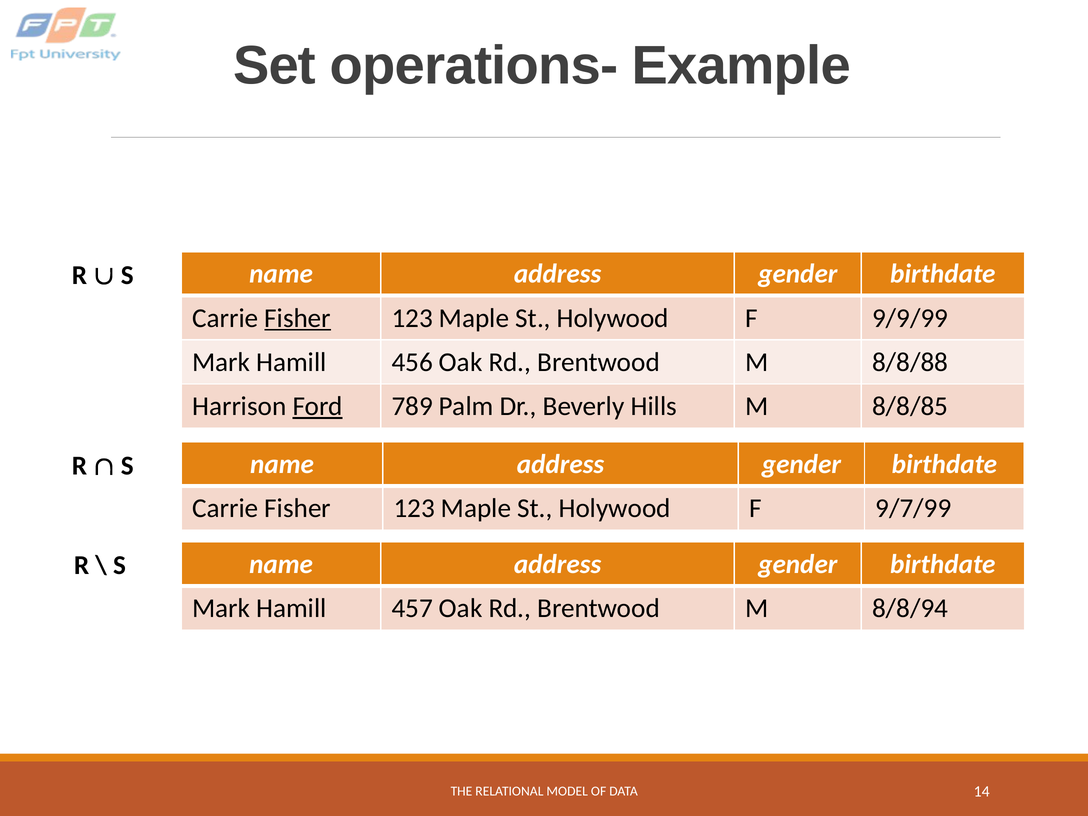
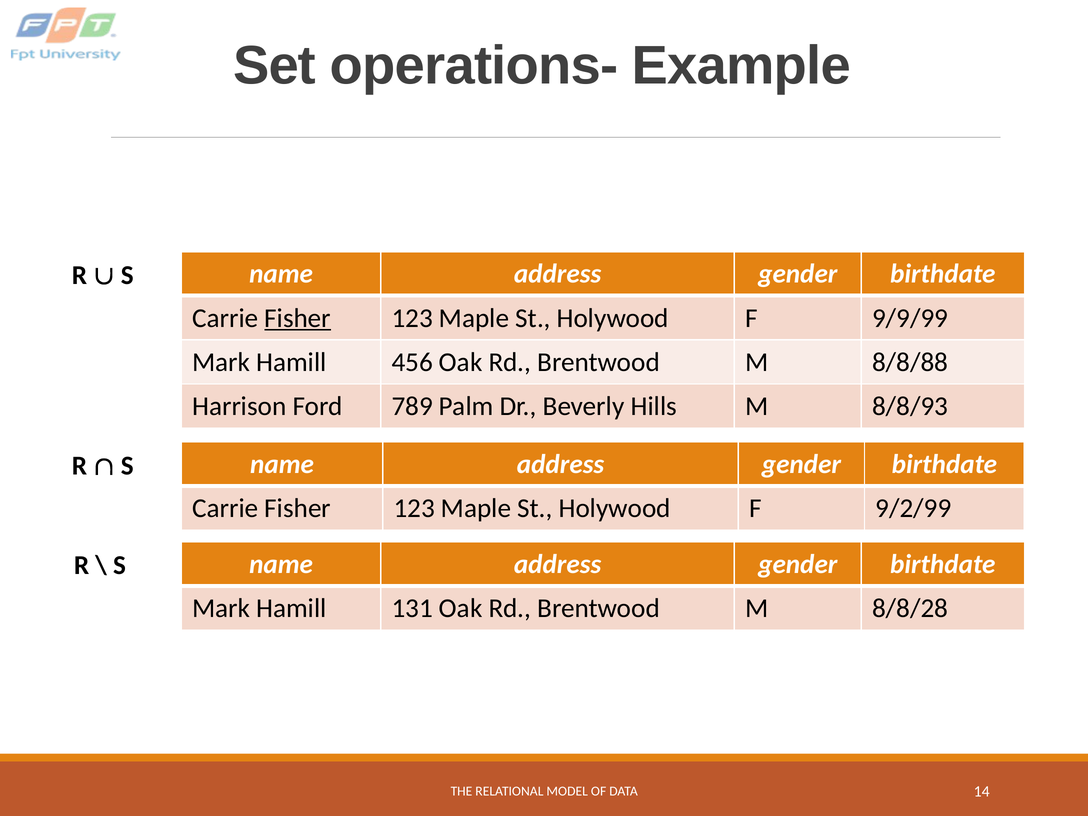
Ford underline: present -> none
8/8/85: 8/8/85 -> 8/8/93
9/7/99: 9/7/99 -> 9/2/99
457: 457 -> 131
8/8/94: 8/8/94 -> 8/8/28
